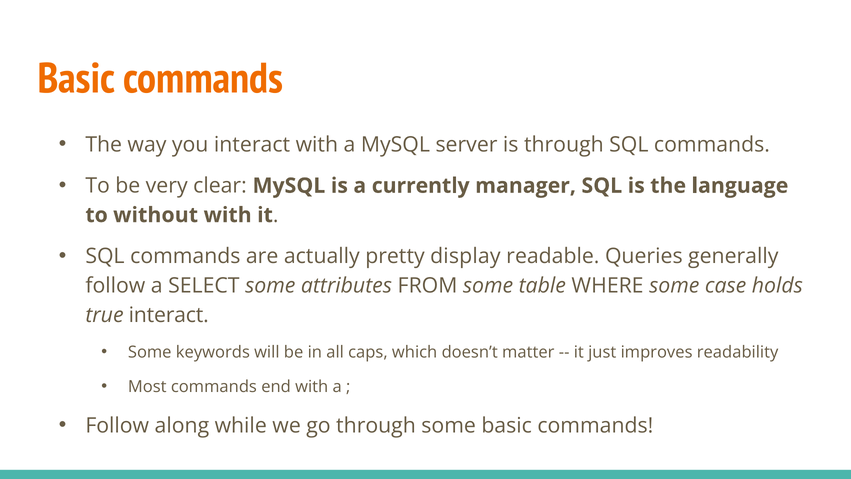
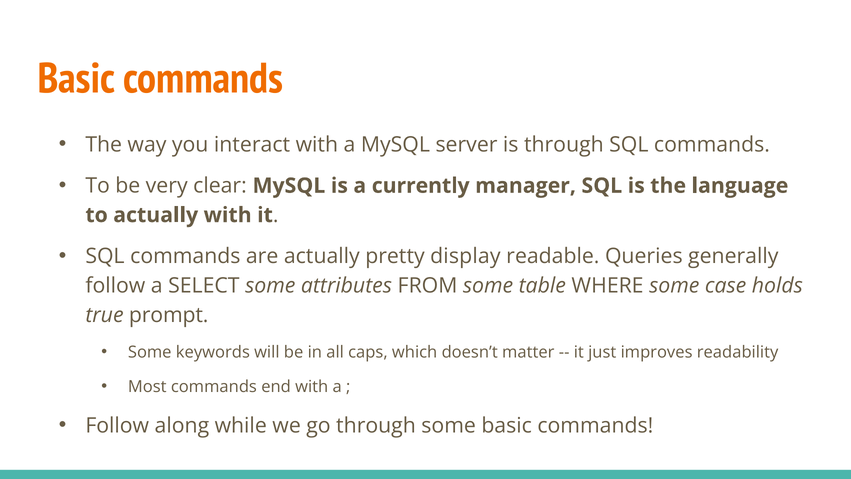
to without: without -> actually
true interact: interact -> prompt
